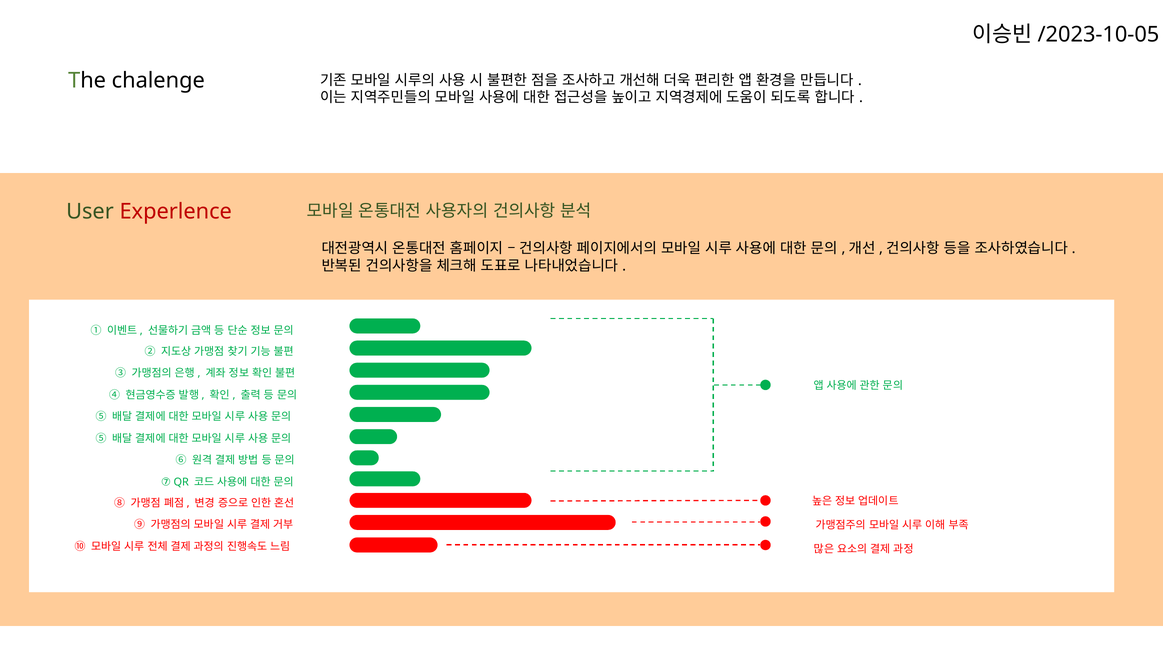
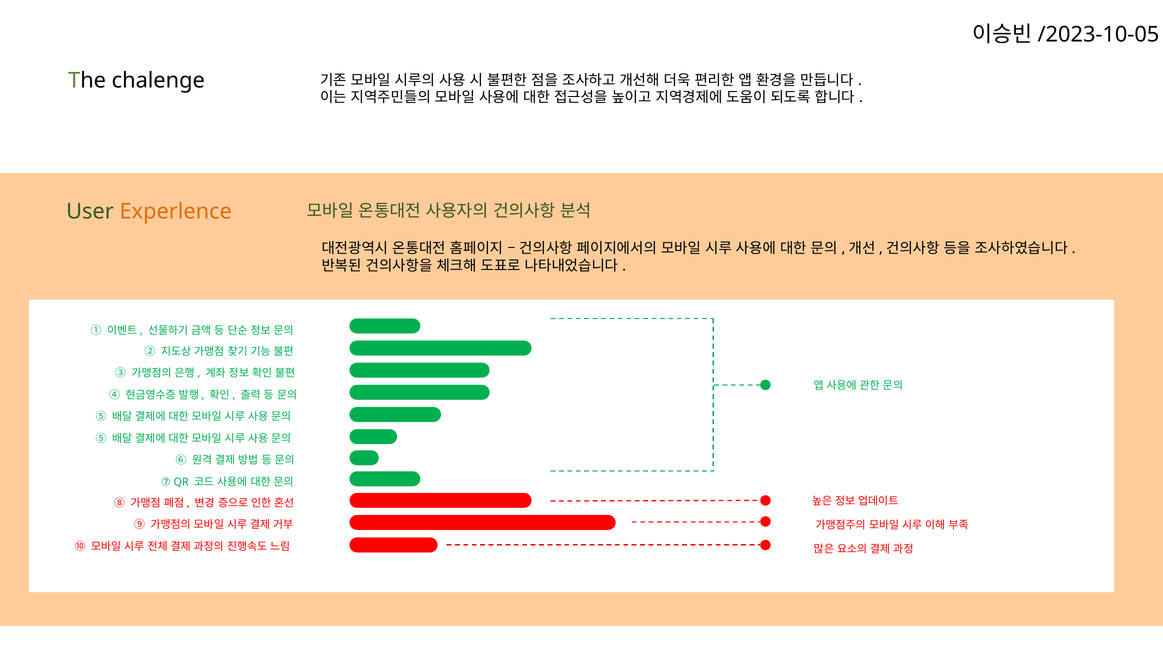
Experlence colour: red -> orange
